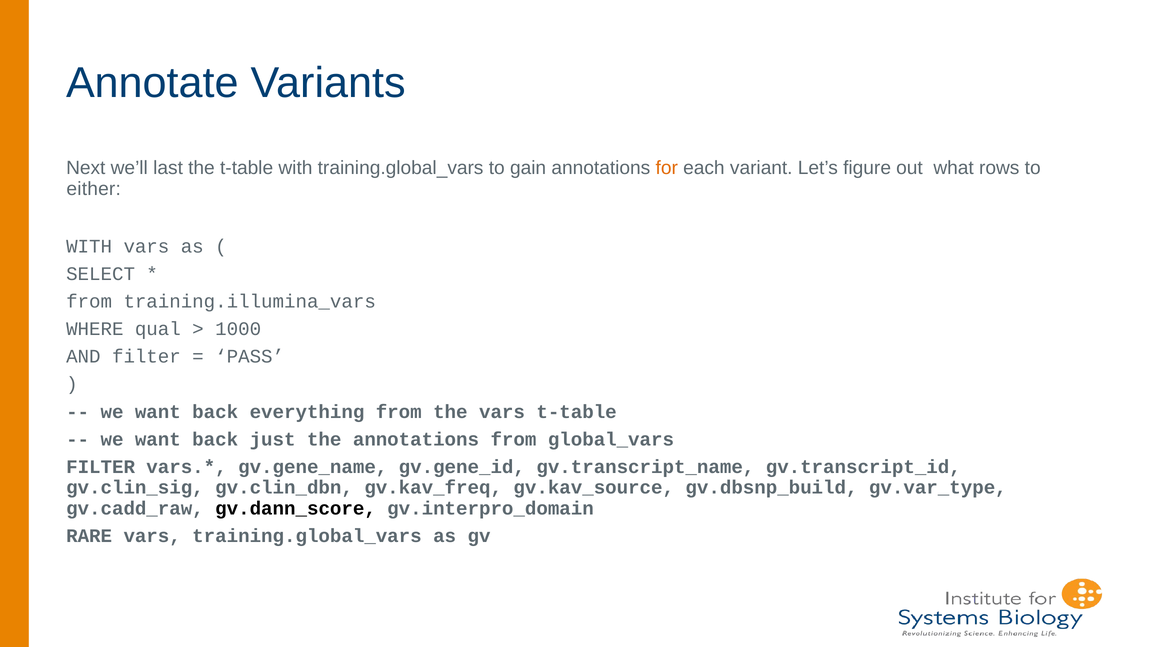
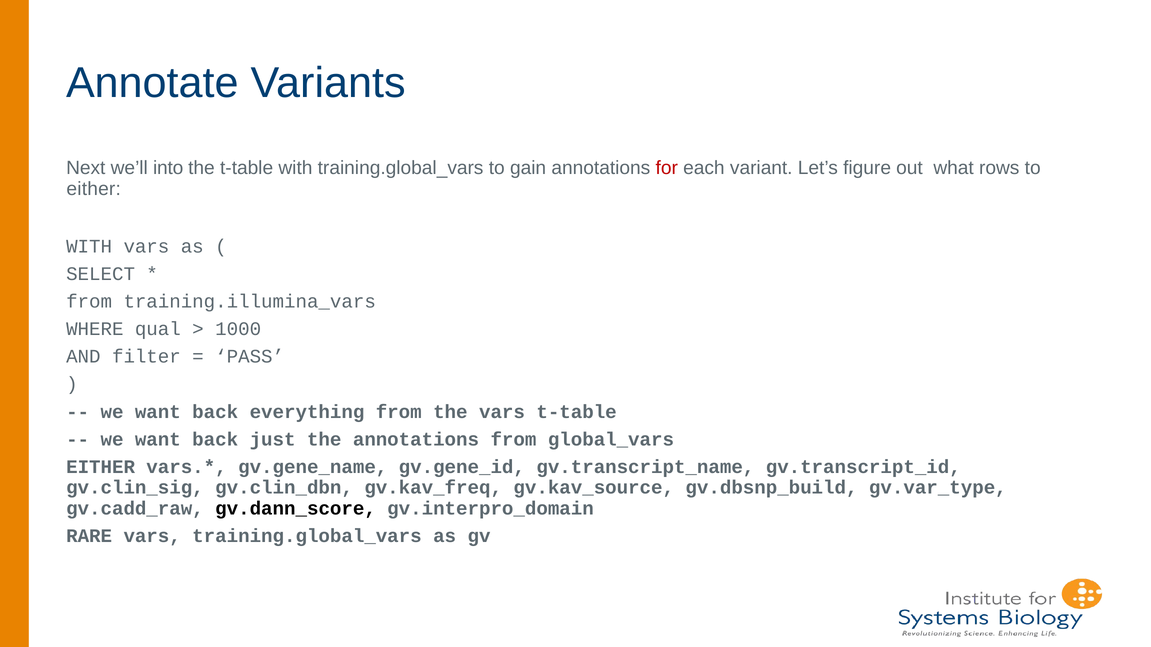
last: last -> into
for colour: orange -> red
FILTER at (101, 467): FILTER -> EITHER
